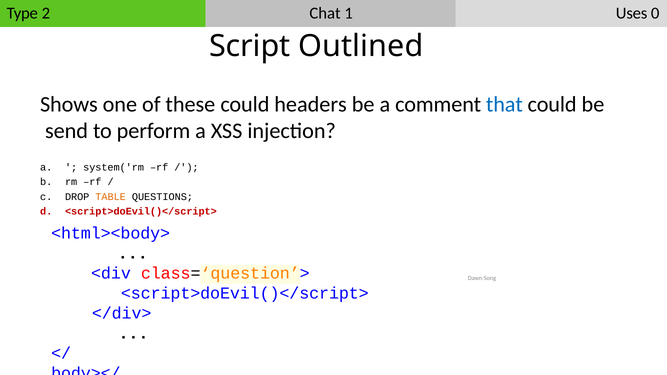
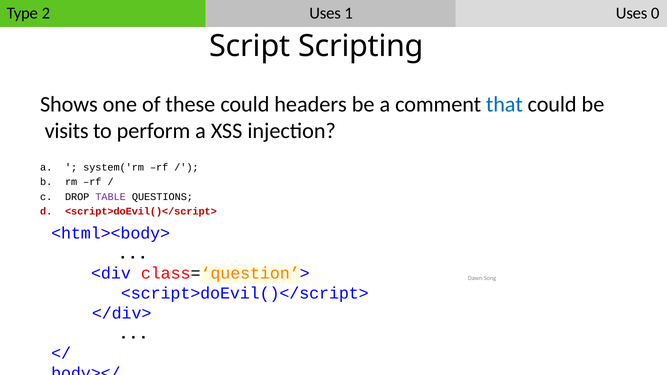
2 Chat: Chat -> Uses
Outlined: Outlined -> Scripting
send: send -> visits
TABLE colour: orange -> purple
